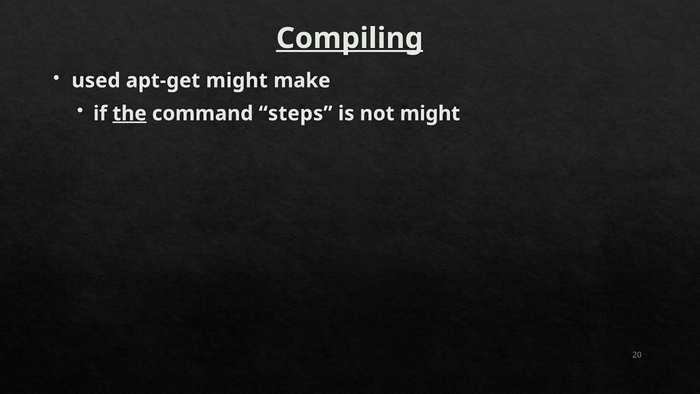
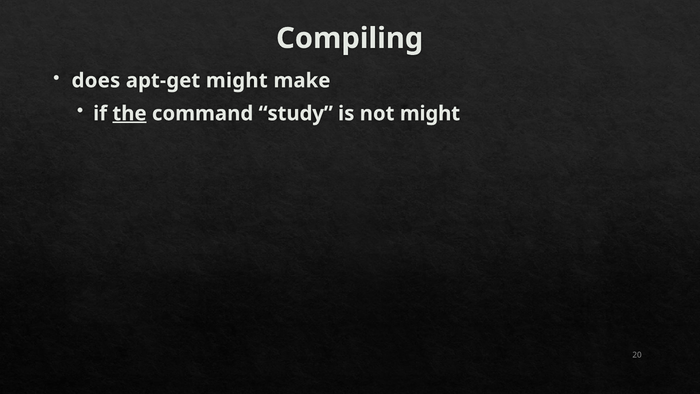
Compiling underline: present -> none
used: used -> does
steps: steps -> study
